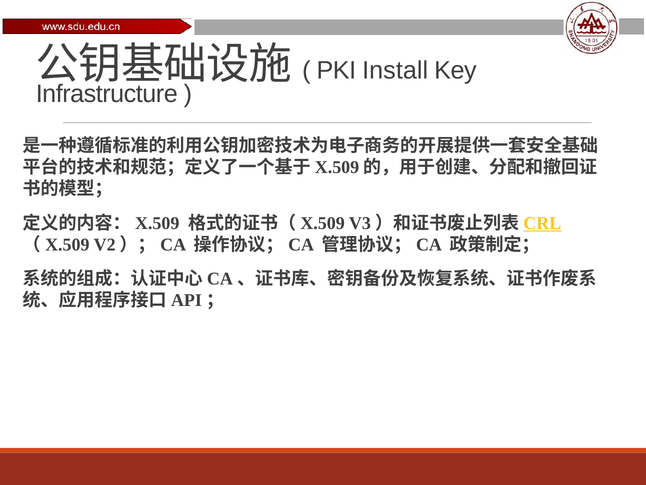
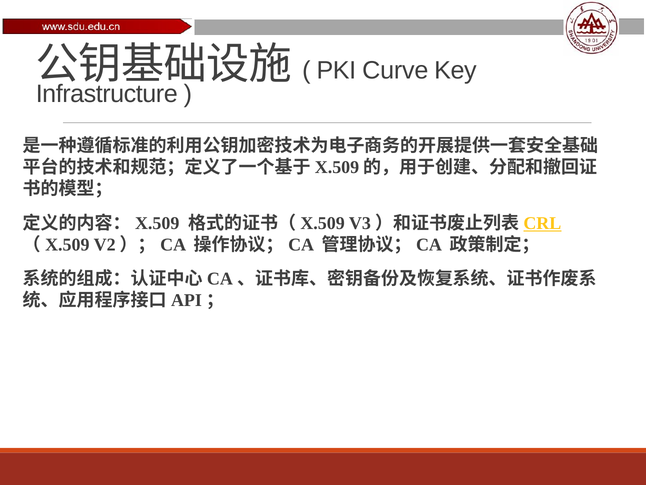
Install: Install -> Curve
